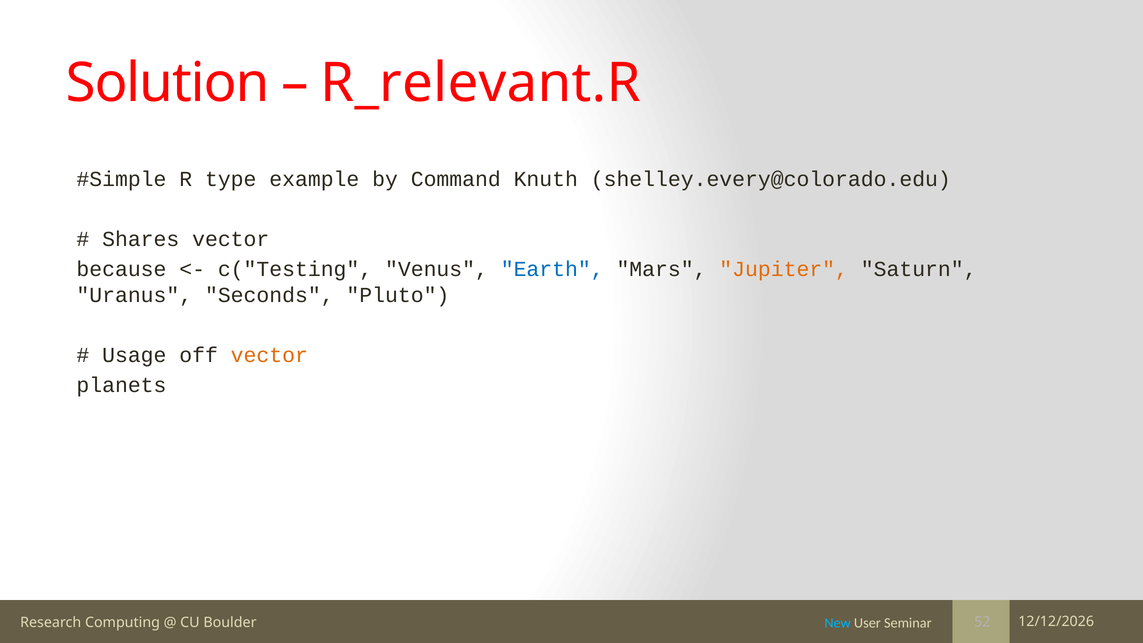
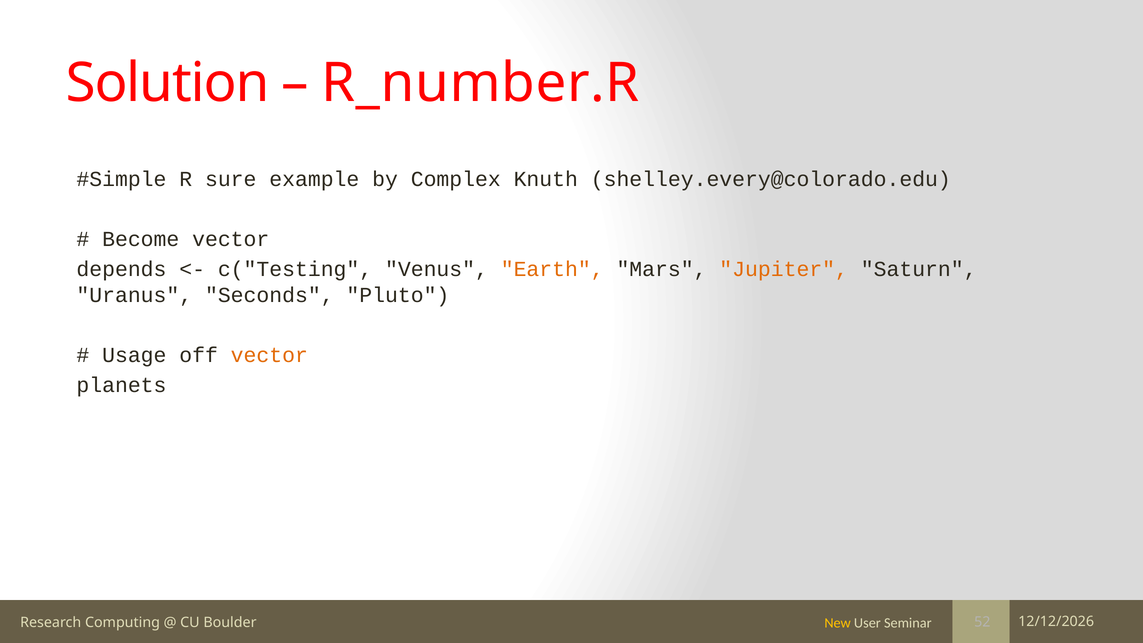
R_relevant.R: R_relevant.R -> R_number.R
type: type -> sure
Command: Command -> Complex
Shares: Shares -> Become
because: because -> depends
Earth colour: blue -> orange
New colour: light blue -> yellow
